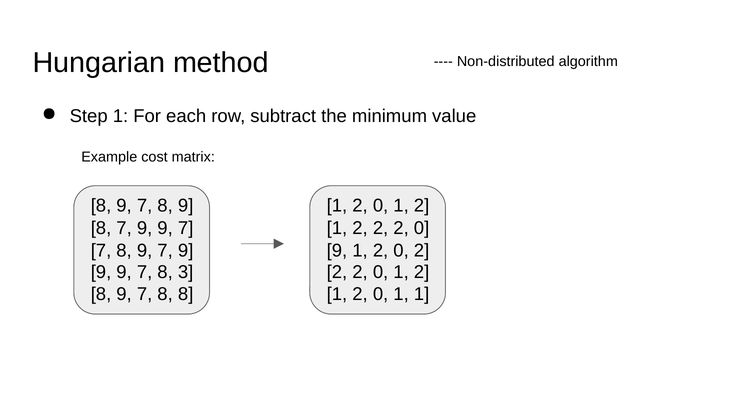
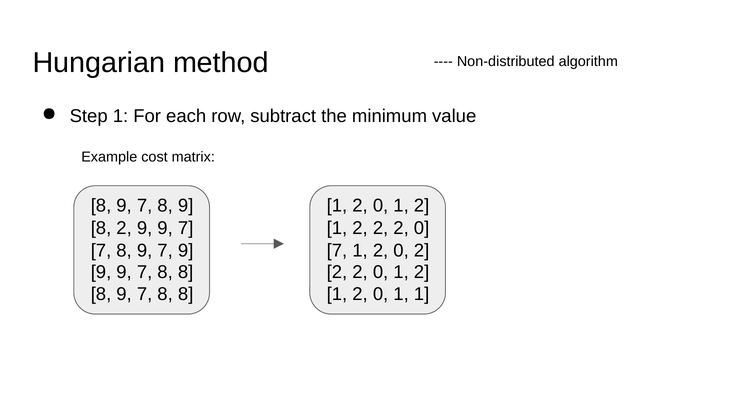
8 7: 7 -> 2
9 at (337, 251): 9 -> 7
3 at (186, 272): 3 -> 8
